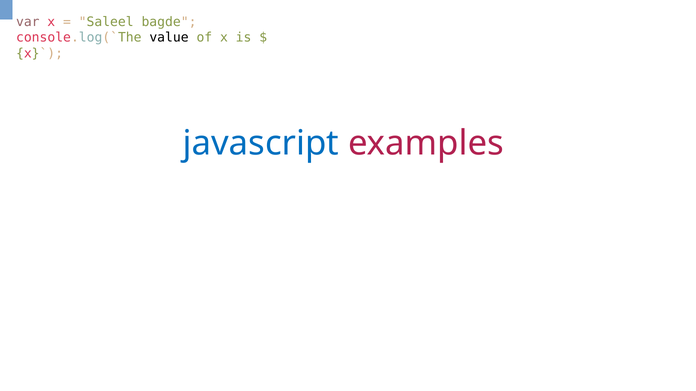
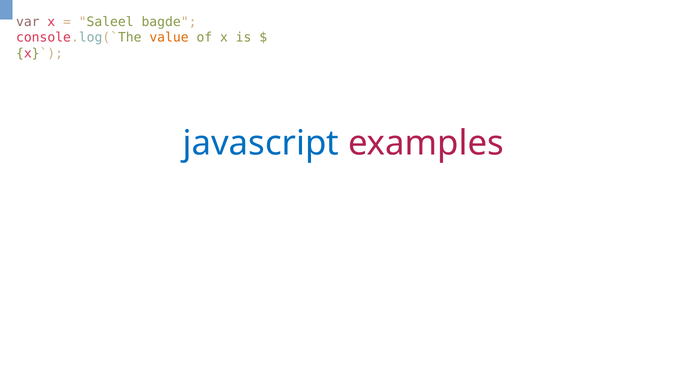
value colour: black -> orange
